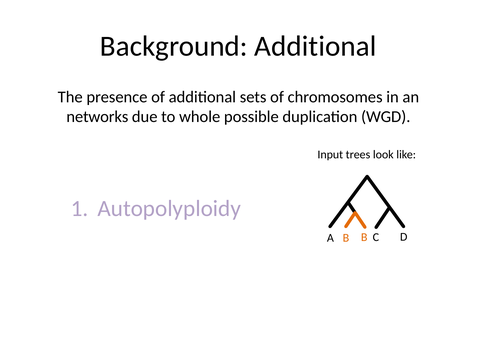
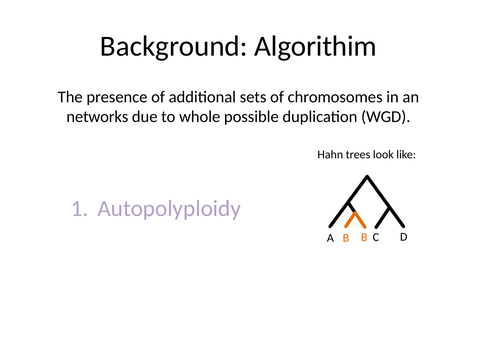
Background Additional: Additional -> Algorithim
Input: Input -> Hahn
